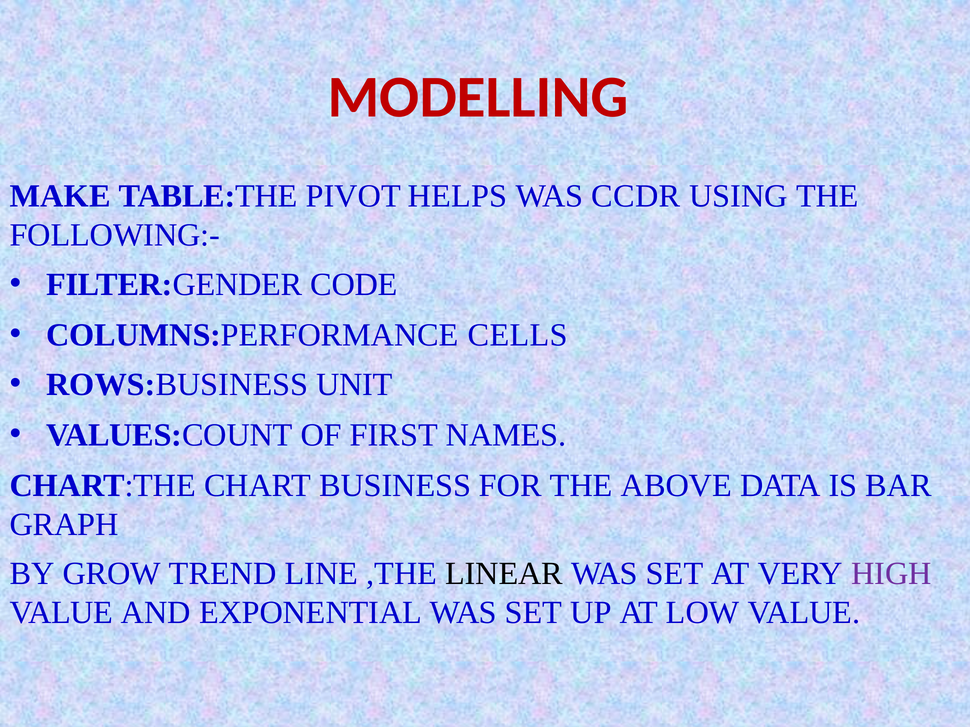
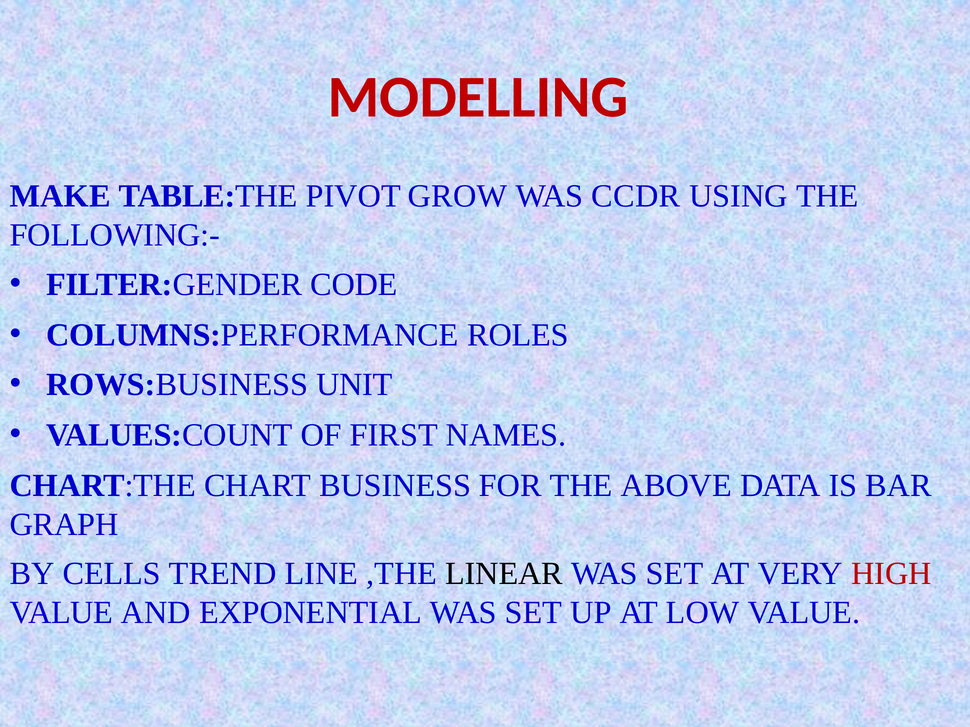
HELPS: HELPS -> GROW
CELLS: CELLS -> ROLES
GROW: GROW -> CELLS
HIGH colour: purple -> red
